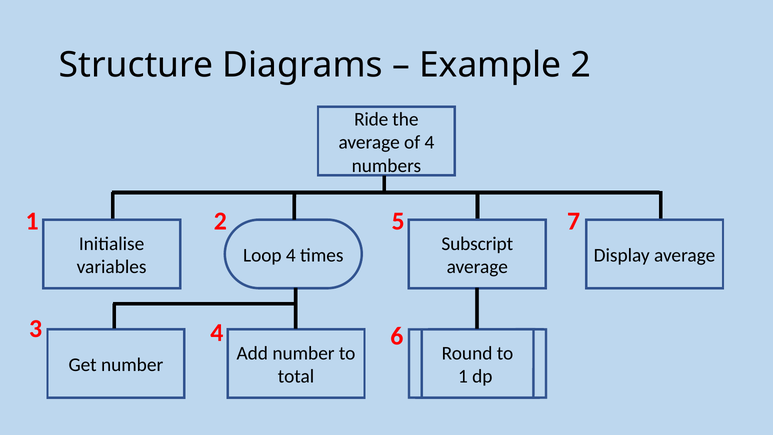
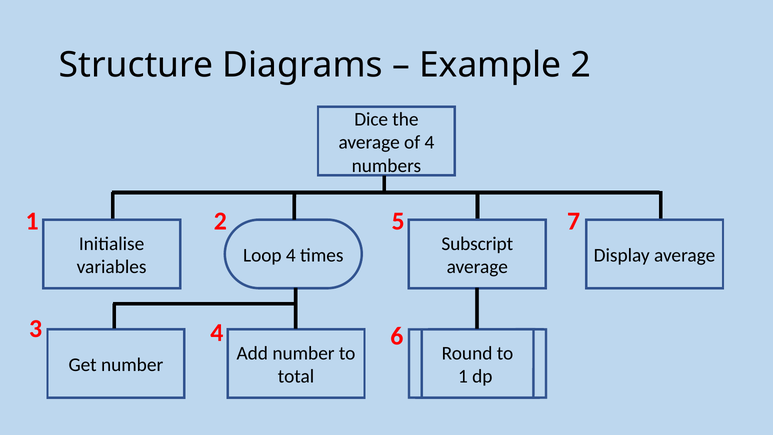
Ride: Ride -> Dice
